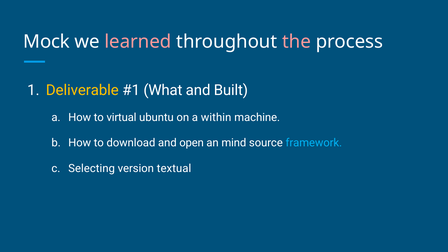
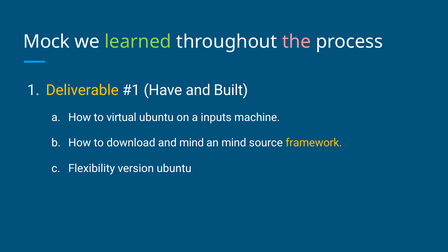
learned colour: pink -> light green
What: What -> Have
within: within -> inputs
and open: open -> mind
framework colour: light blue -> yellow
Selecting: Selecting -> Flexibility
version textual: textual -> ubuntu
